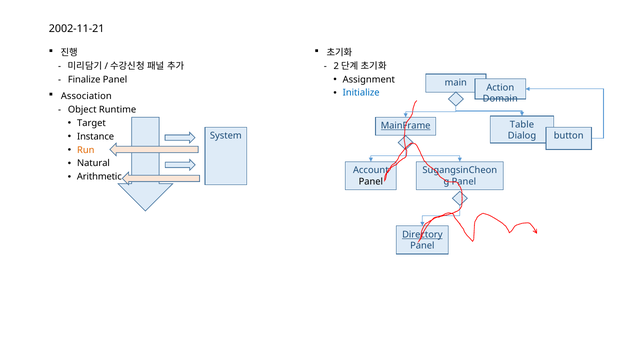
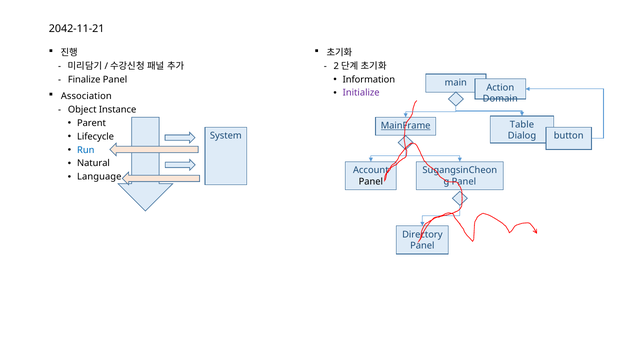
2002-11-21: 2002-11-21 -> 2042-11-21
Assignment: Assignment -> Information
Initialize colour: blue -> purple
Runtime: Runtime -> Instance
Target: Target -> Parent
Instance: Instance -> Lifecycle
Run colour: orange -> blue
Arithmetic: Arithmetic -> Language
Directory underline: present -> none
